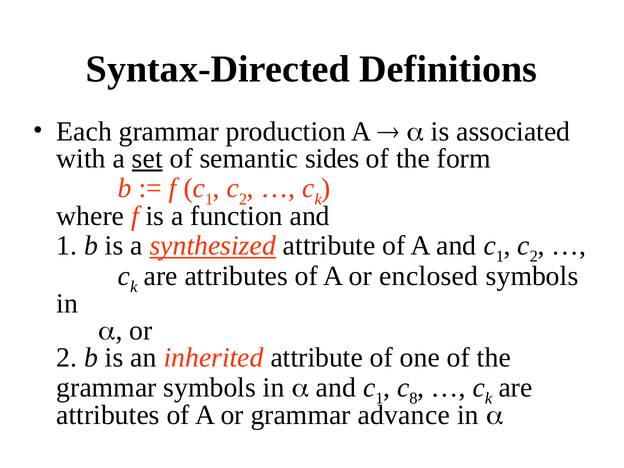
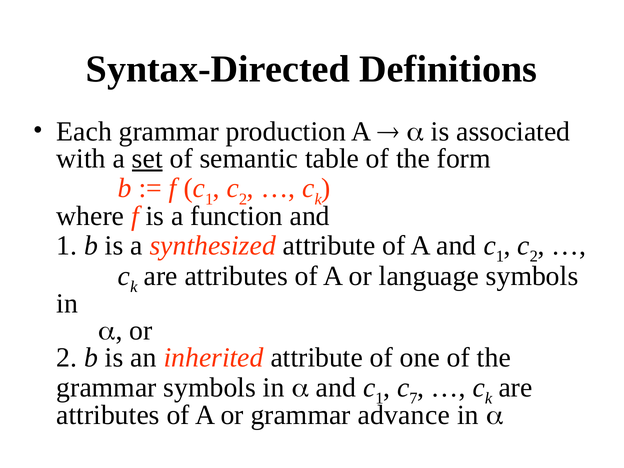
sides: sides -> table
synthesized underline: present -> none
enclosed: enclosed -> language
8: 8 -> 7
